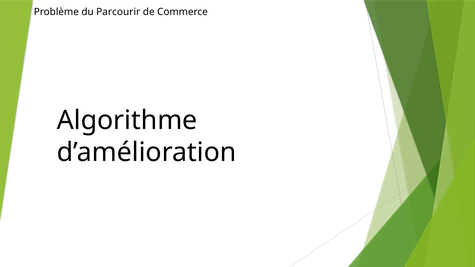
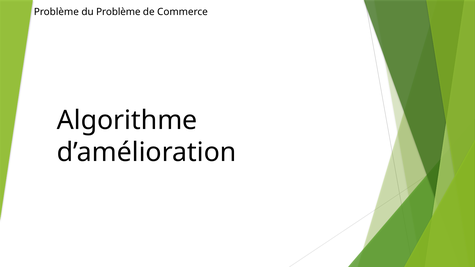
du Parcourir: Parcourir -> Problème
